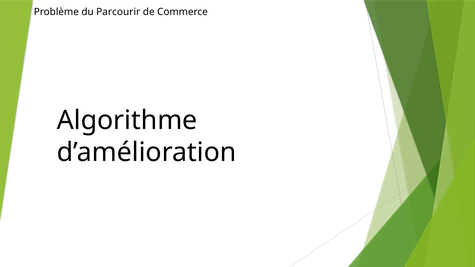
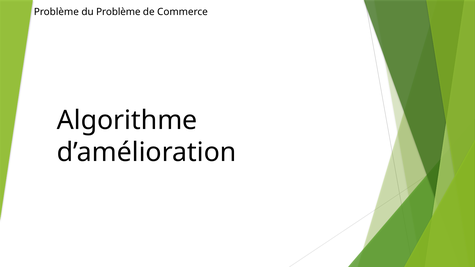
du Parcourir: Parcourir -> Problème
